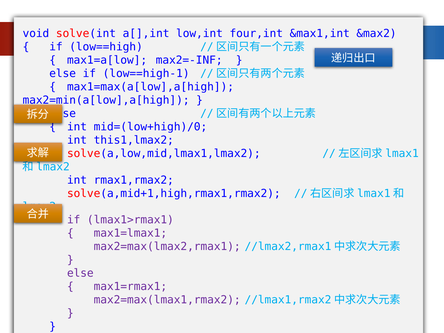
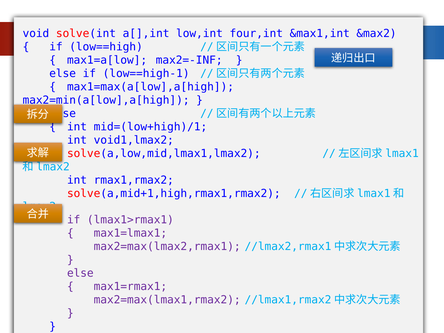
mid=(low+high)/0: mid=(low+high)/0 -> mid=(low+high)/1
this1,lmax2: this1,lmax2 -> void1,lmax2
